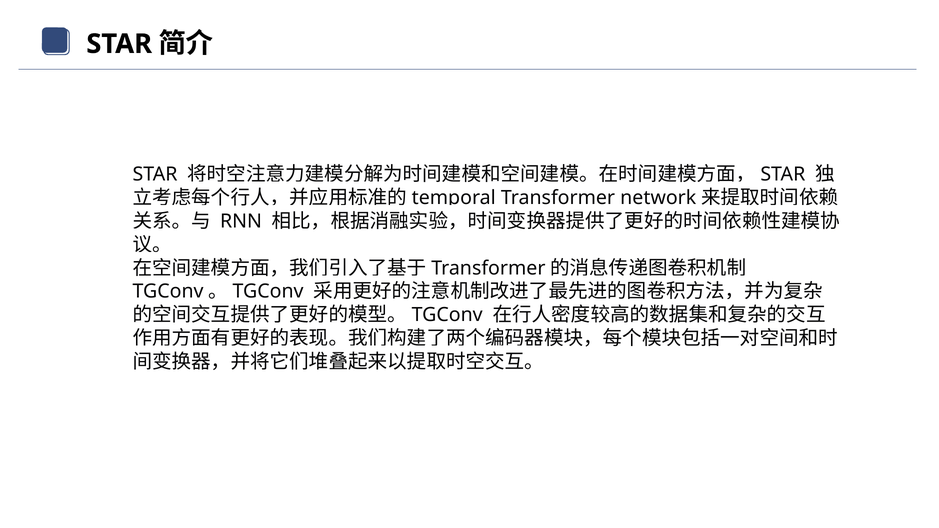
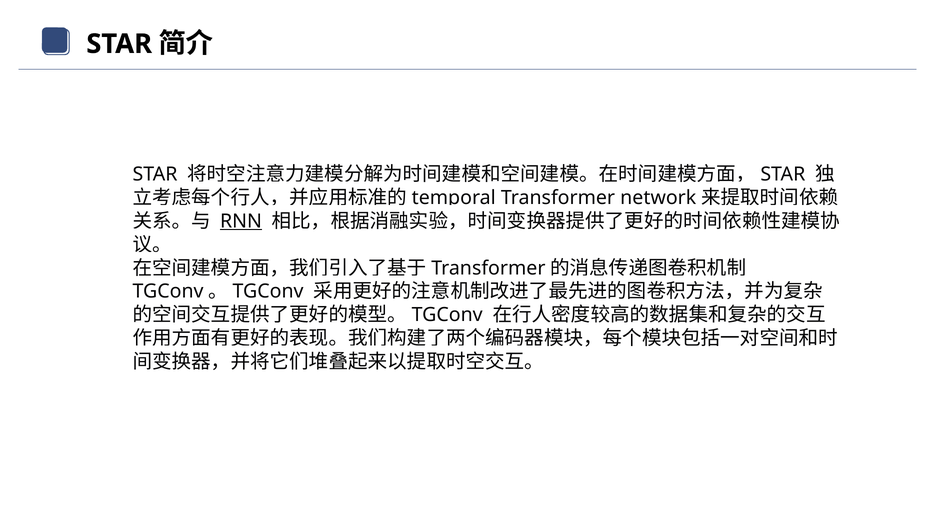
RNN underline: none -> present
